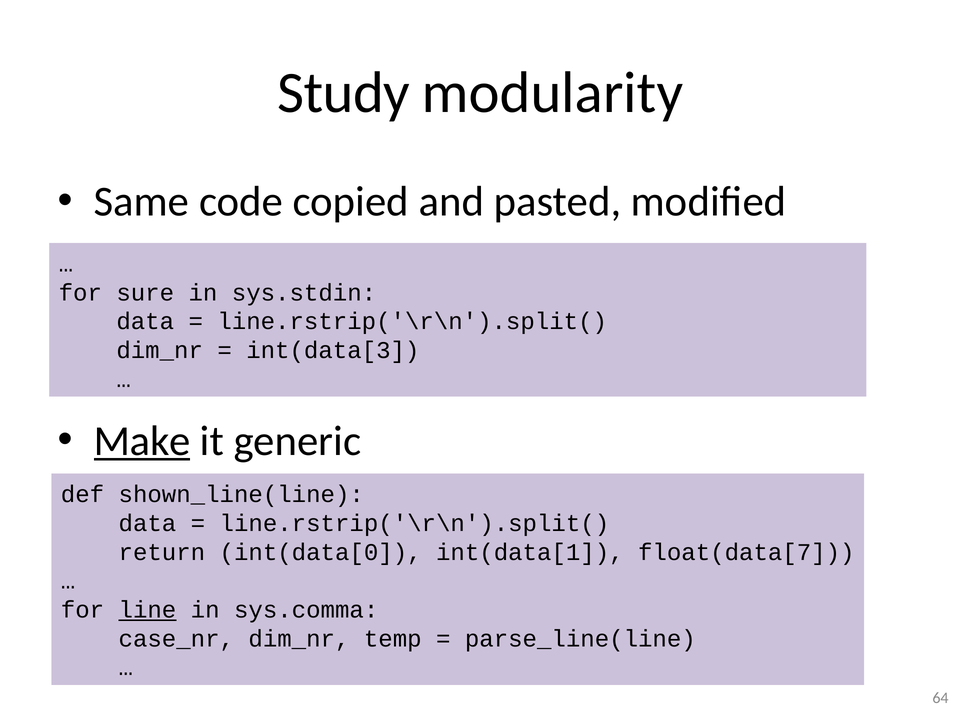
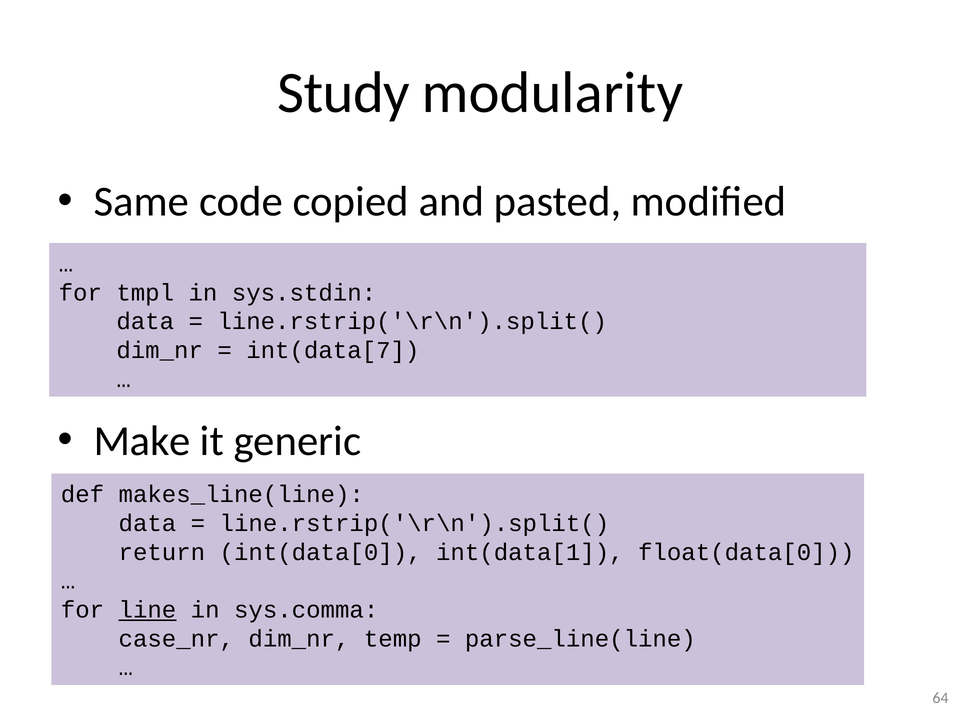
sure: sure -> tmpl
int(data[3: int(data[3 -> int(data[7
Make underline: present -> none
shown_line(line: shown_line(line -> makes_line(line
float(data[7: float(data[7 -> float(data[0
